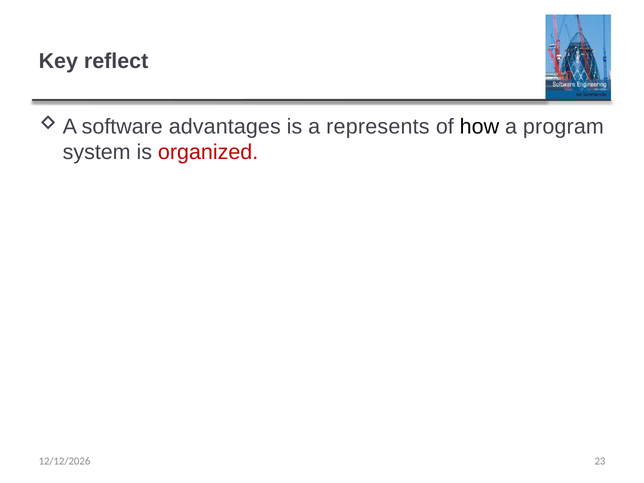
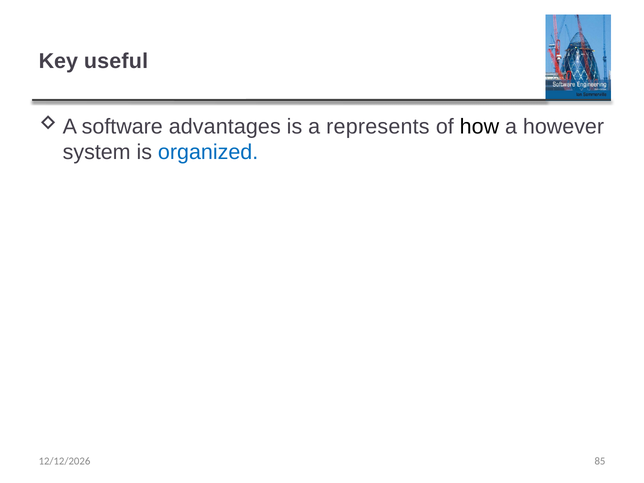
reflect: reflect -> useful
program: program -> however
organized colour: red -> blue
23: 23 -> 85
